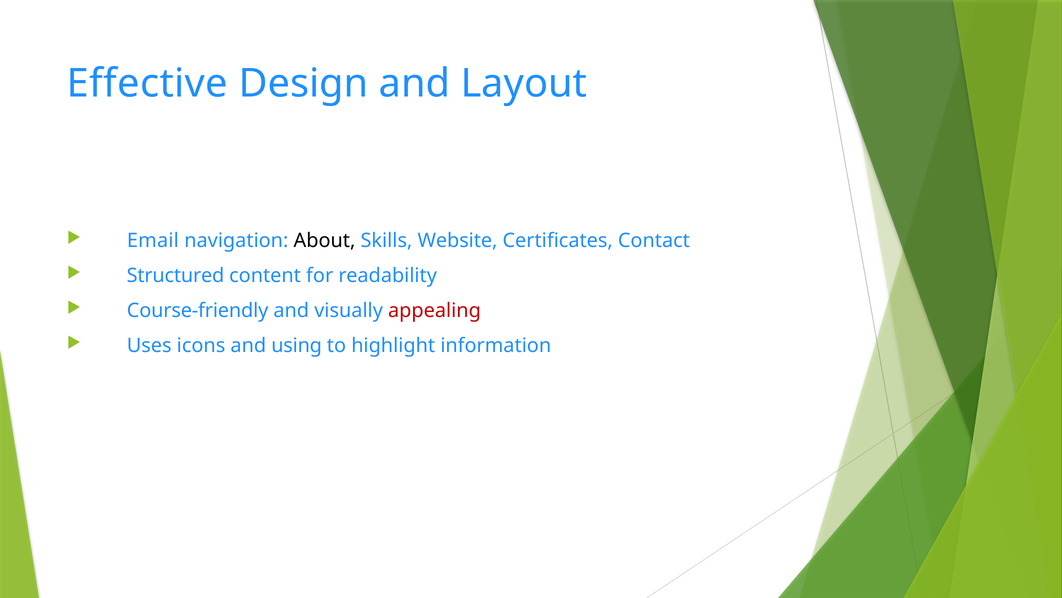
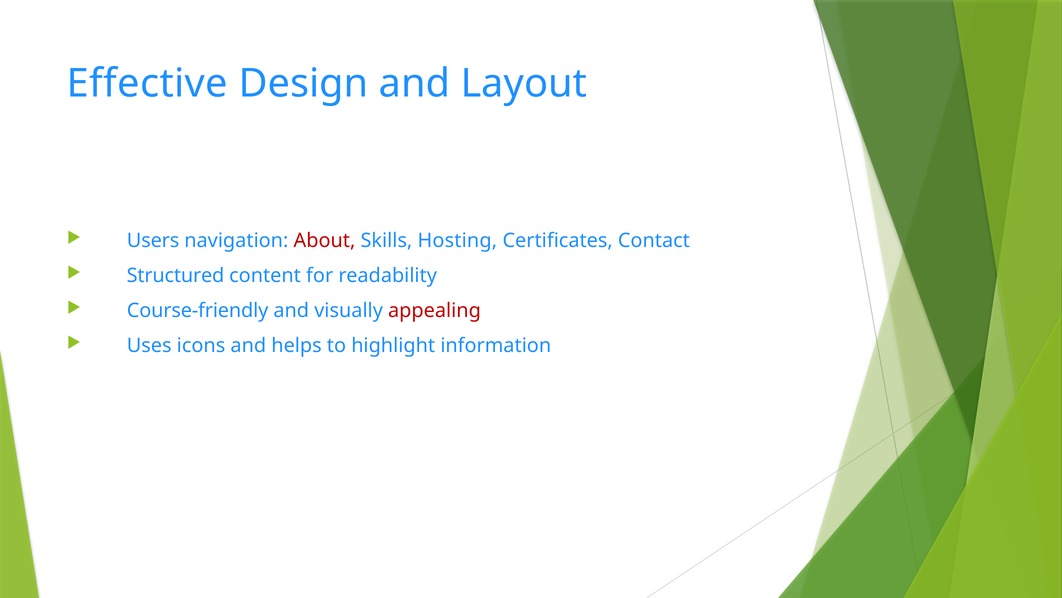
Email: Email -> Users
About colour: black -> red
Website: Website -> Hosting
using: using -> helps
